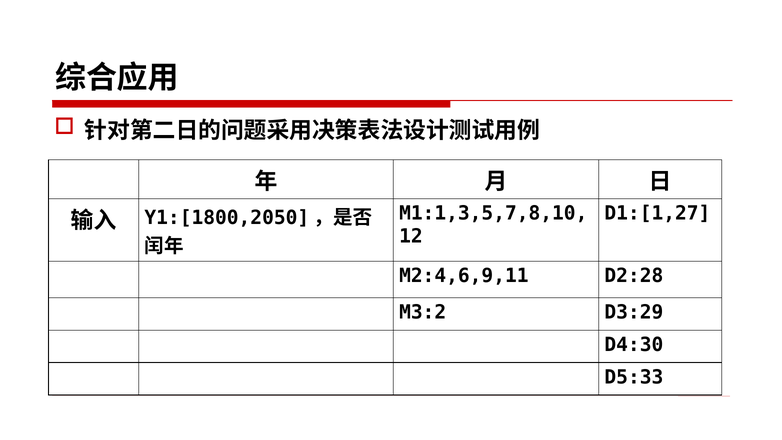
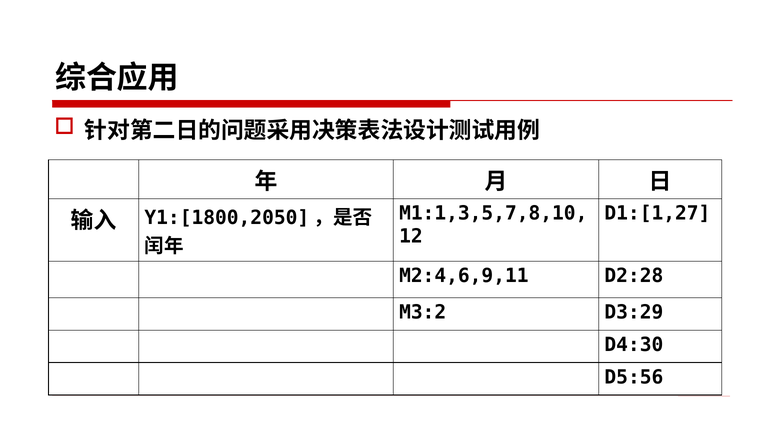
D5:33: D5:33 -> D5:56
